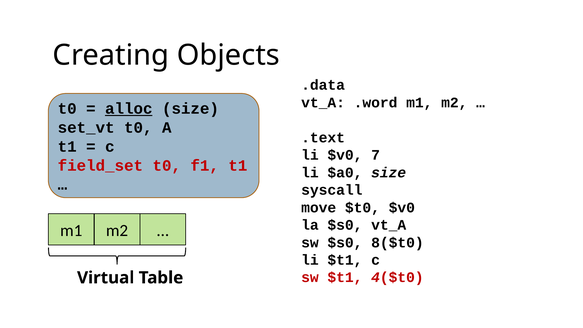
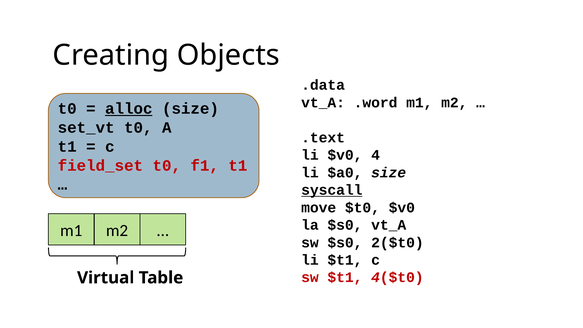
7: 7 -> 4
syscall underline: none -> present
8($t0: 8($t0 -> 2($t0
